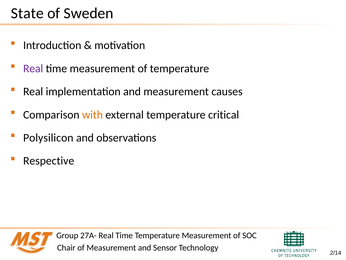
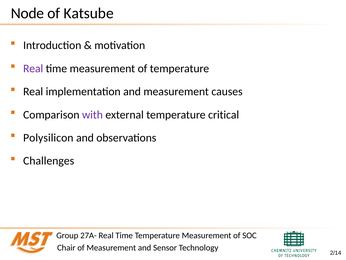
State: State -> Node
Sweden: Sweden -> Katsube
with colour: orange -> purple
Respective: Respective -> Challenges
